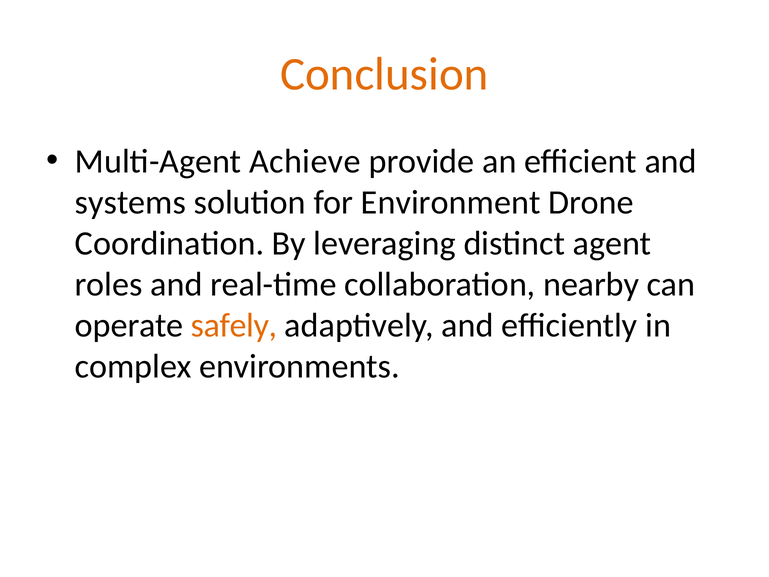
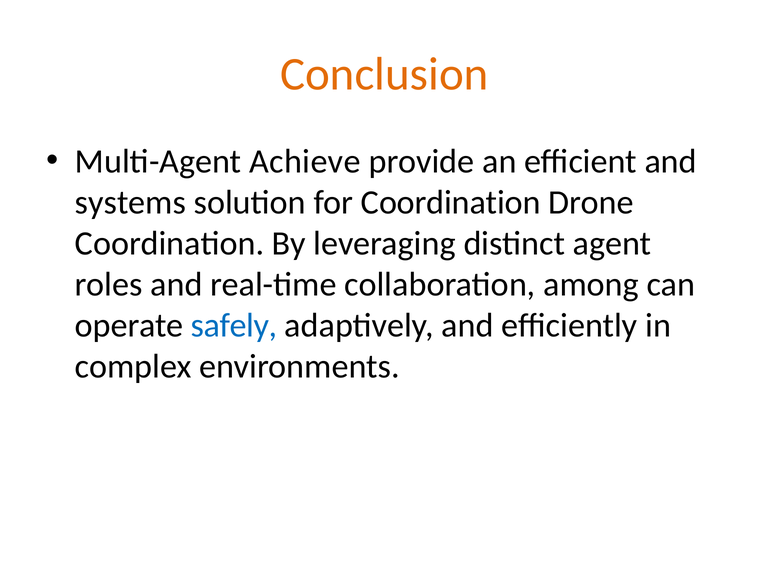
for Environment: Environment -> Coordination
nearby: nearby -> among
safely colour: orange -> blue
